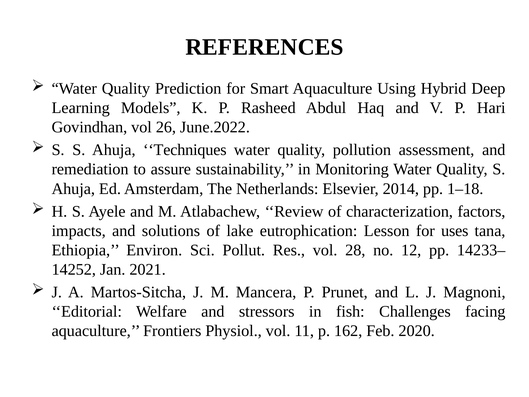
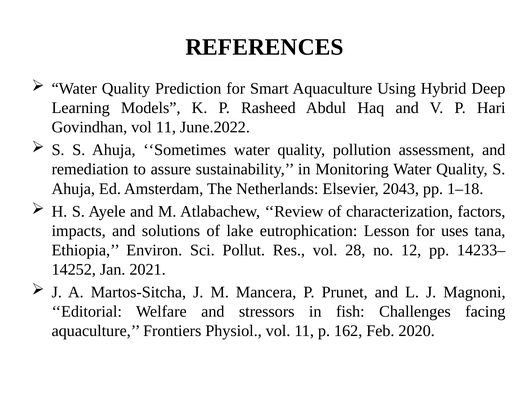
Govindhan vol 26: 26 -> 11
Techniques: Techniques -> Sometimes
2014: 2014 -> 2043
